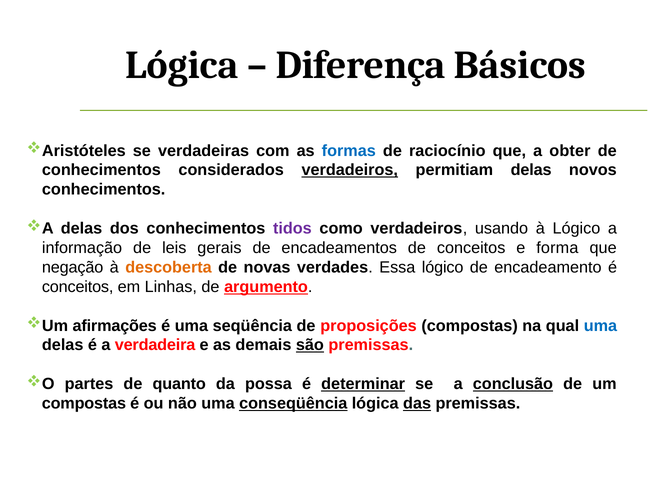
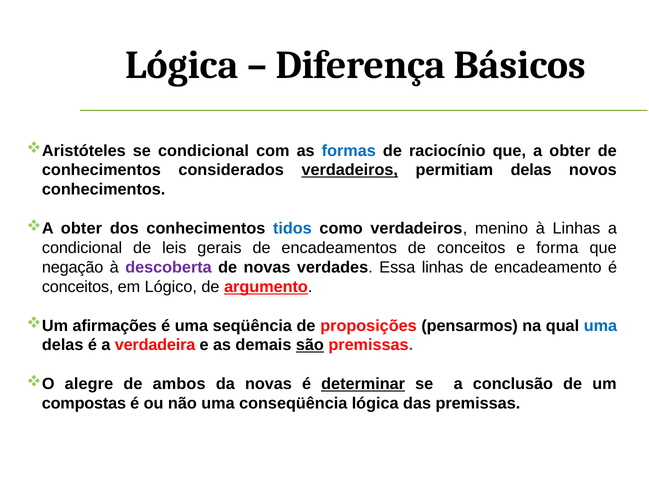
se verdadeiras: verdadeiras -> condicional
delas at (81, 229): delas -> obter
tidos colour: purple -> blue
usando: usando -> menino
à Lógico: Lógico -> Linhas
informação at (82, 248): informação -> condicional
descoberta colour: orange -> purple
Essa lógico: lógico -> linhas
Linhas: Linhas -> Lógico
proposições compostas: compostas -> pensarmos
partes: partes -> alegre
quanto: quanto -> ambos
da possa: possa -> novas
conclusão underline: present -> none
conseqüência underline: present -> none
das underline: present -> none
